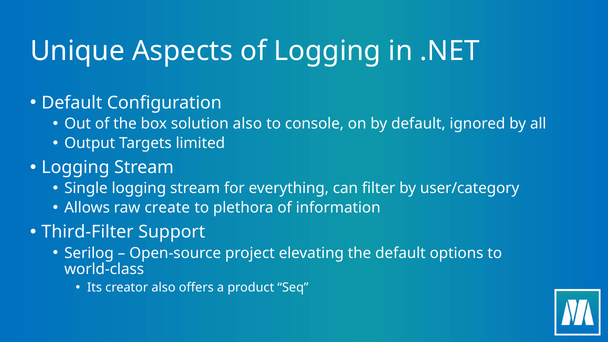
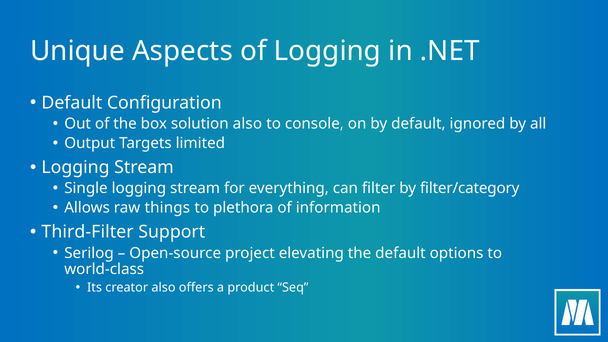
user/category: user/category -> filter/category
create: create -> things
